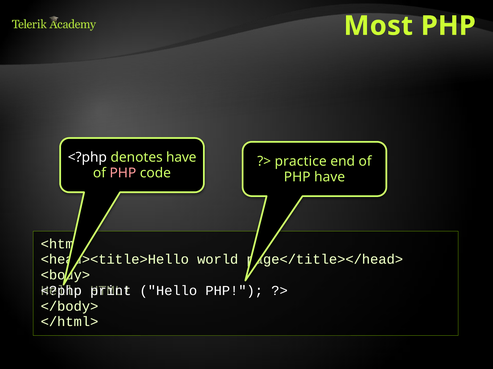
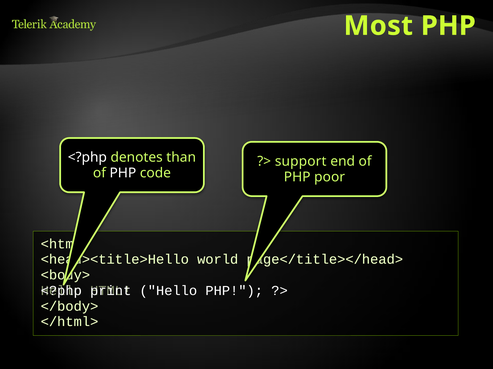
denotes have: have -> than
practice: practice -> support
PHP at (123, 173) colour: pink -> white
PHP have: have -> poor
